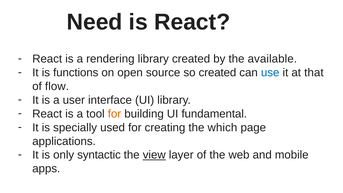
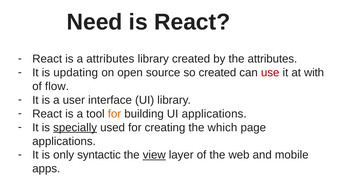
a rendering: rendering -> attributes
the available: available -> attributes
functions: functions -> updating
use colour: blue -> red
that: that -> with
UI fundamental: fundamental -> applications
specially underline: none -> present
